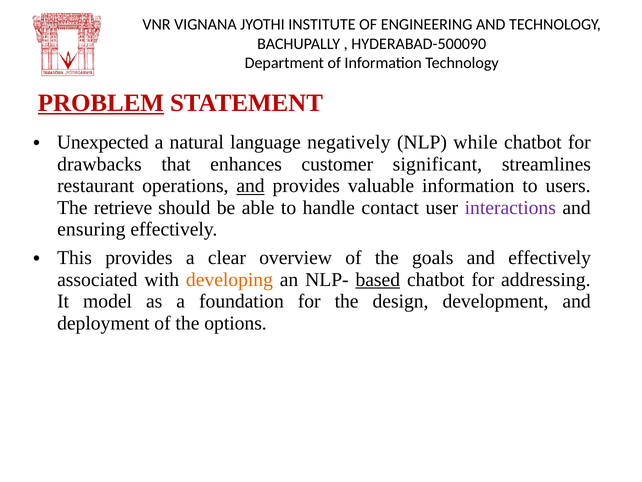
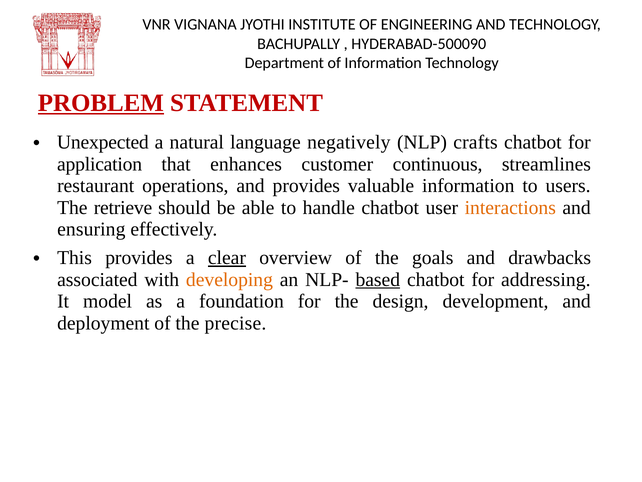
while: while -> crafts
drawbacks: drawbacks -> application
significant: significant -> continuous
and at (251, 186) underline: present -> none
handle contact: contact -> chatbot
interactions colour: purple -> orange
clear underline: none -> present
and effectively: effectively -> drawbacks
options: options -> precise
